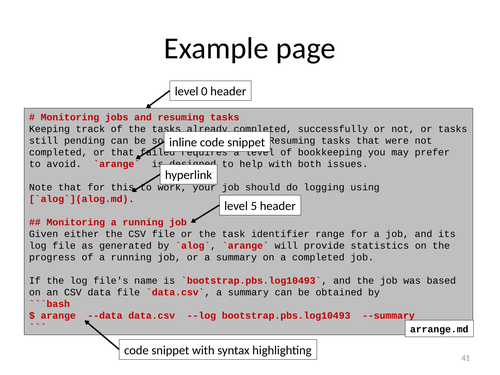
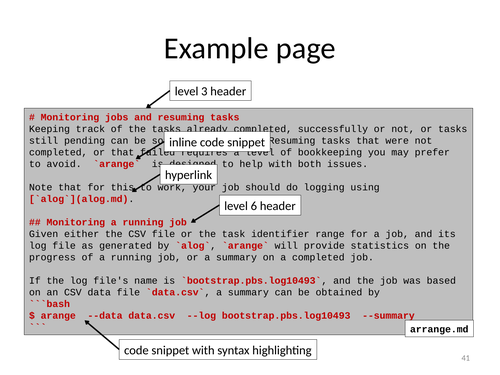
0: 0 -> 3
5: 5 -> 6
